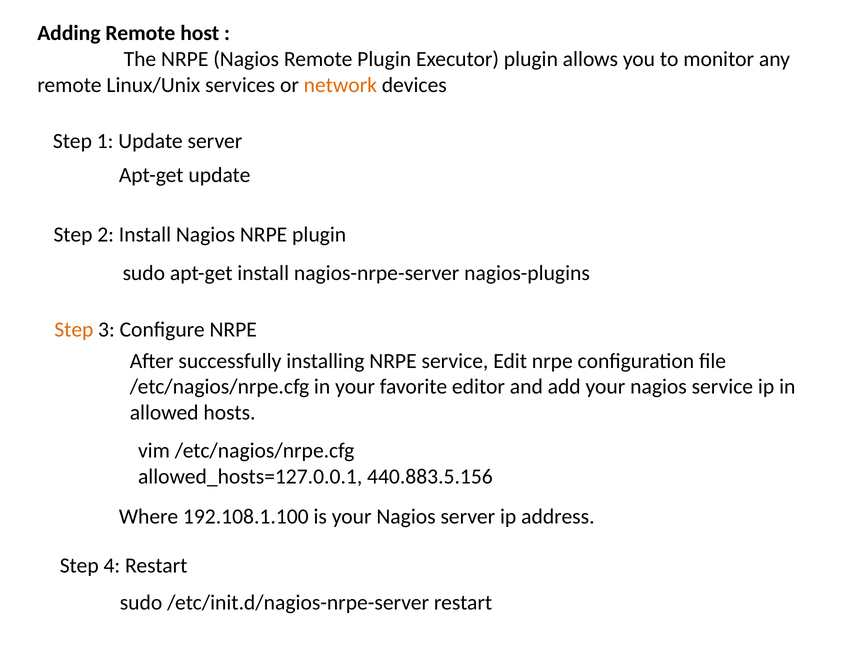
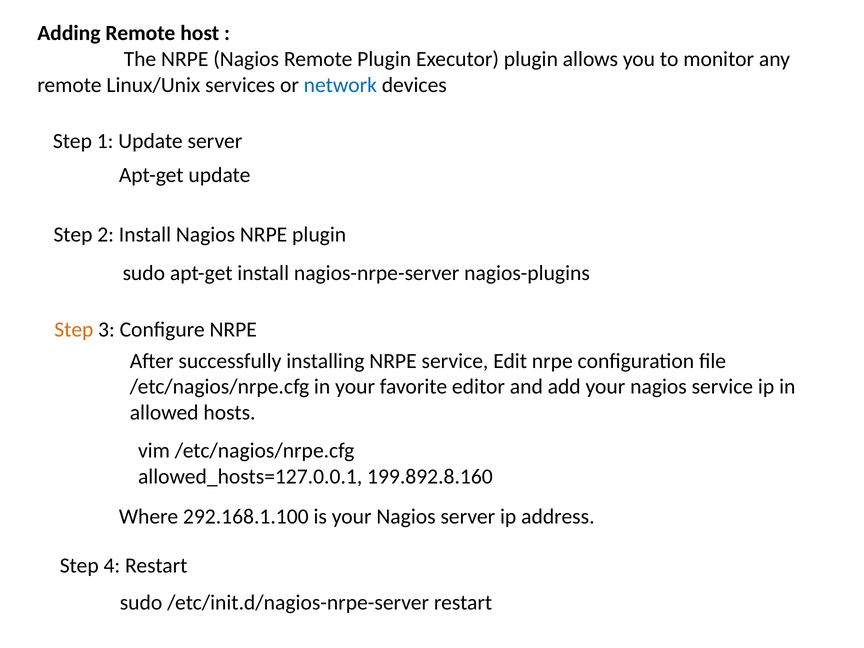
network colour: orange -> blue
440.883.5.156: 440.883.5.156 -> 199.892.8.160
192.108.1.100: 192.108.1.100 -> 292.168.1.100
